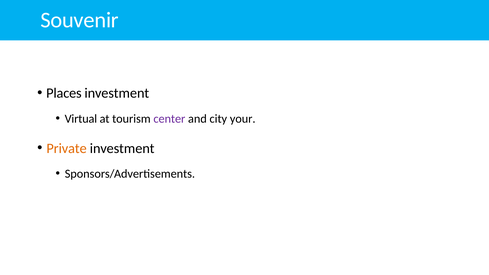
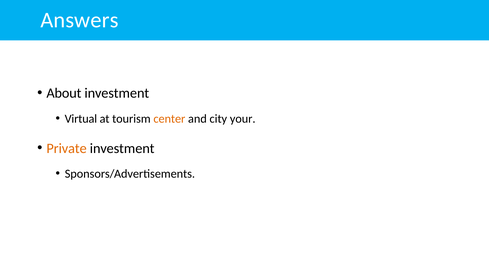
Souvenir: Souvenir -> Answers
Places: Places -> About
center colour: purple -> orange
